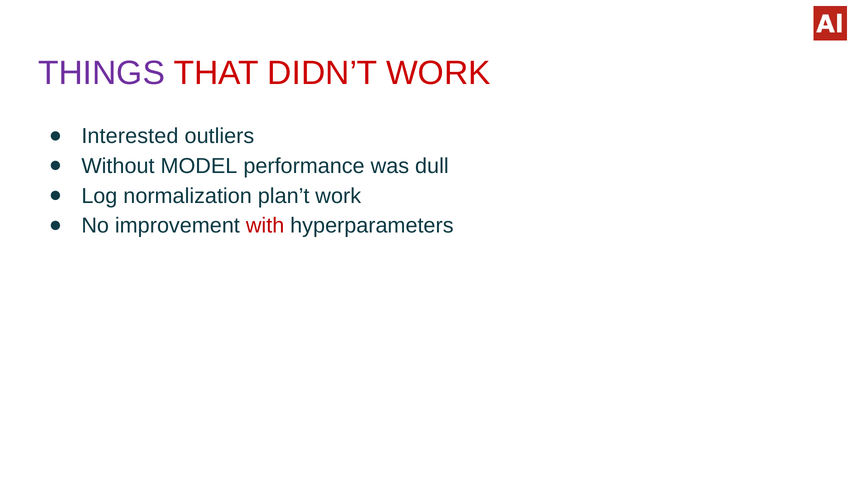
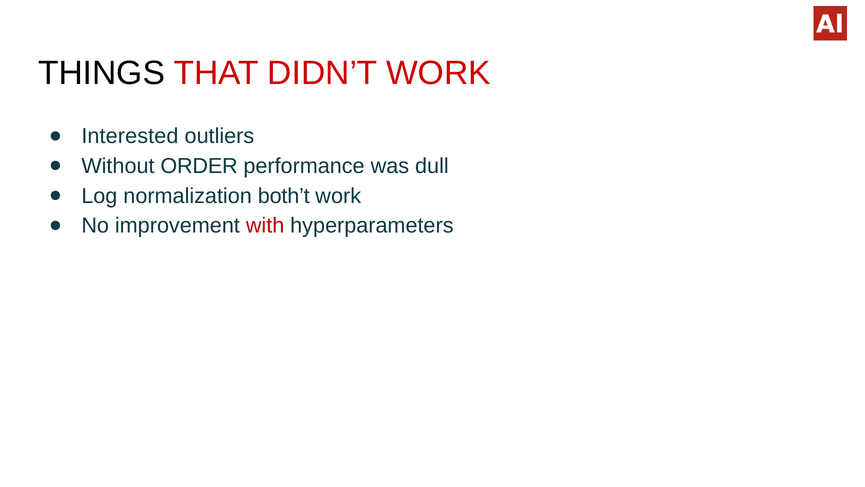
THINGS colour: purple -> black
MODEL: MODEL -> ORDER
plan’t: plan’t -> both’t
